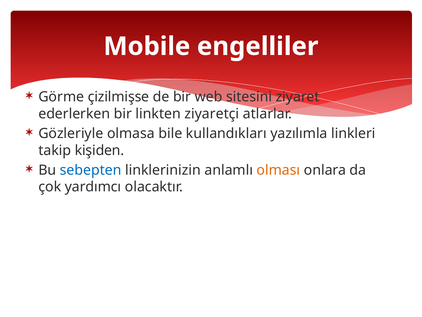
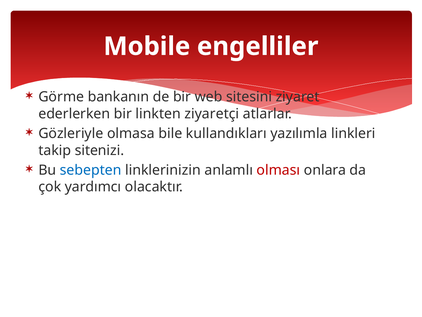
çizilmişse: çizilmişse -> bankanın
kişiden: kişiden -> sitenizi
olması colour: orange -> red
